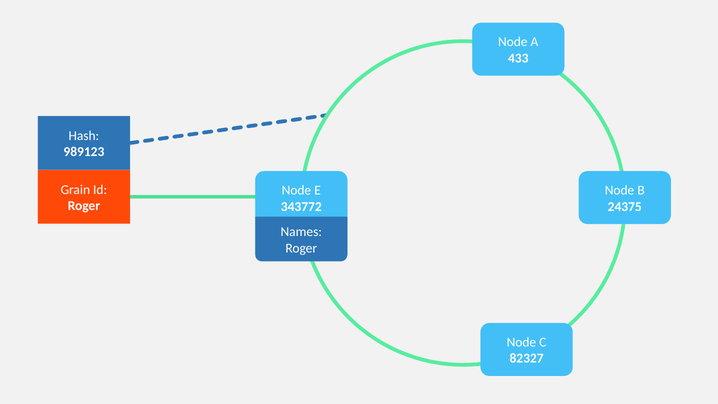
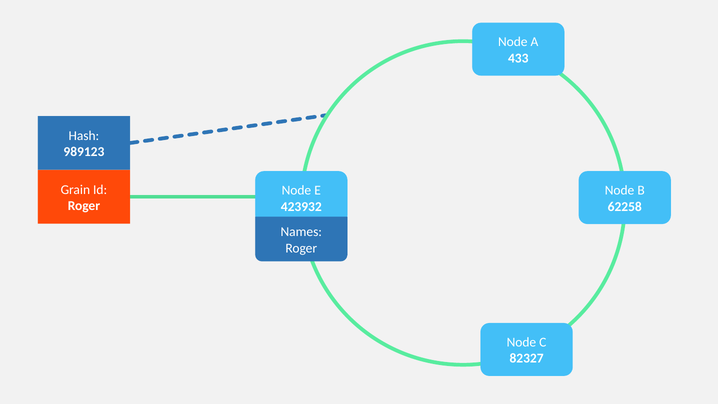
343772: 343772 -> 423932
24375: 24375 -> 62258
